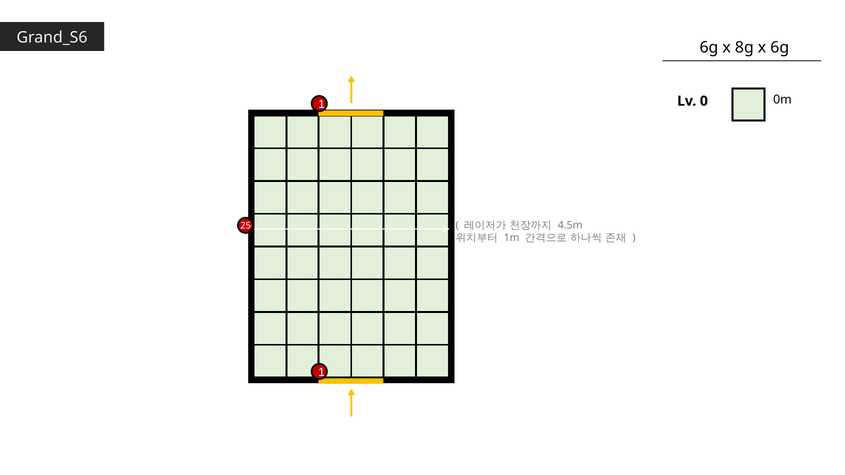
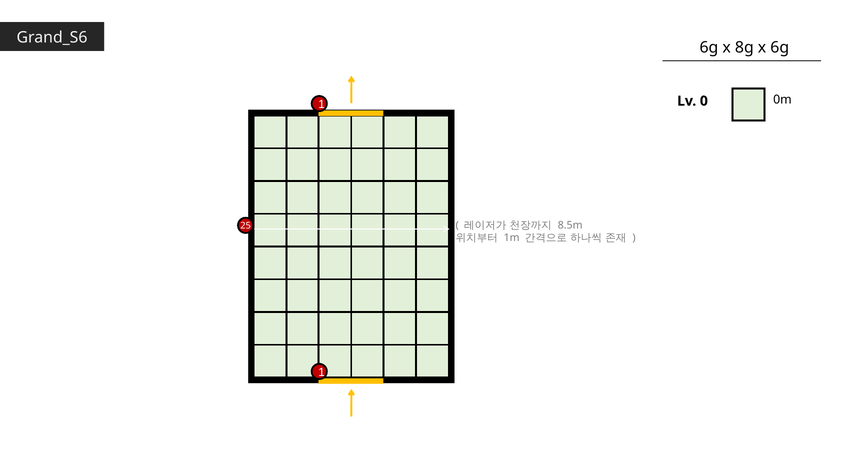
4.5m: 4.5m -> 8.5m
